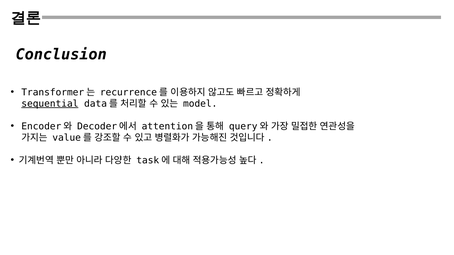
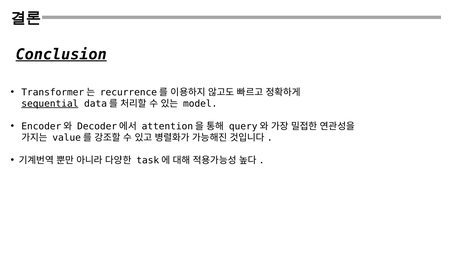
Conclusion underline: none -> present
